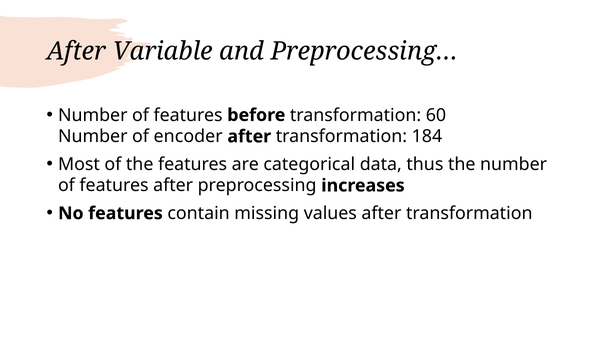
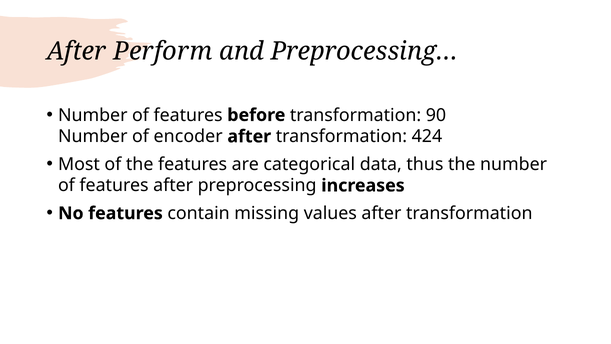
Variable: Variable -> Perform
60: 60 -> 90
184: 184 -> 424
